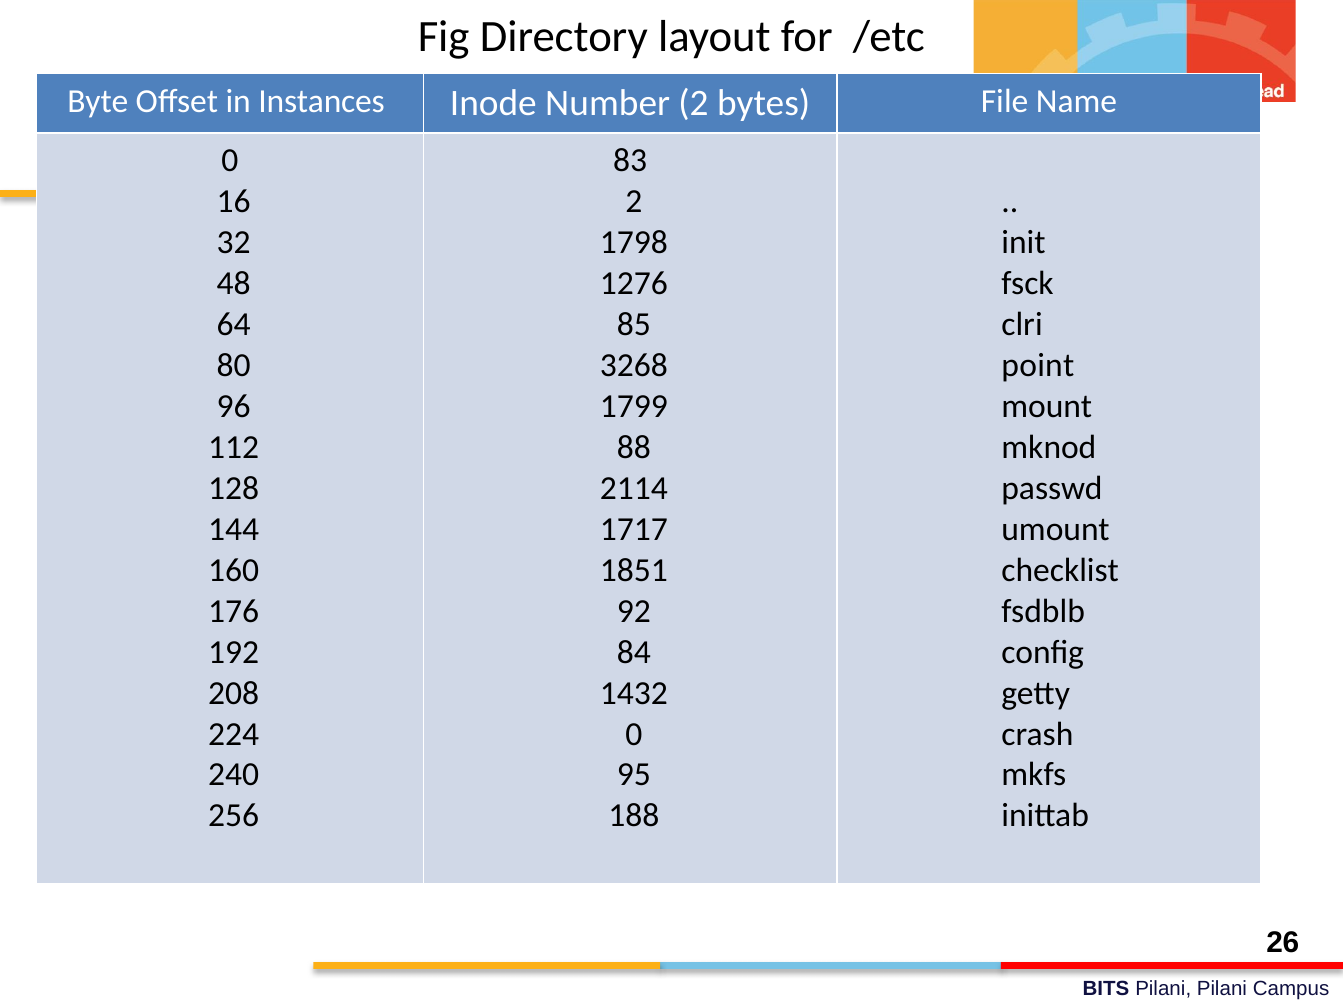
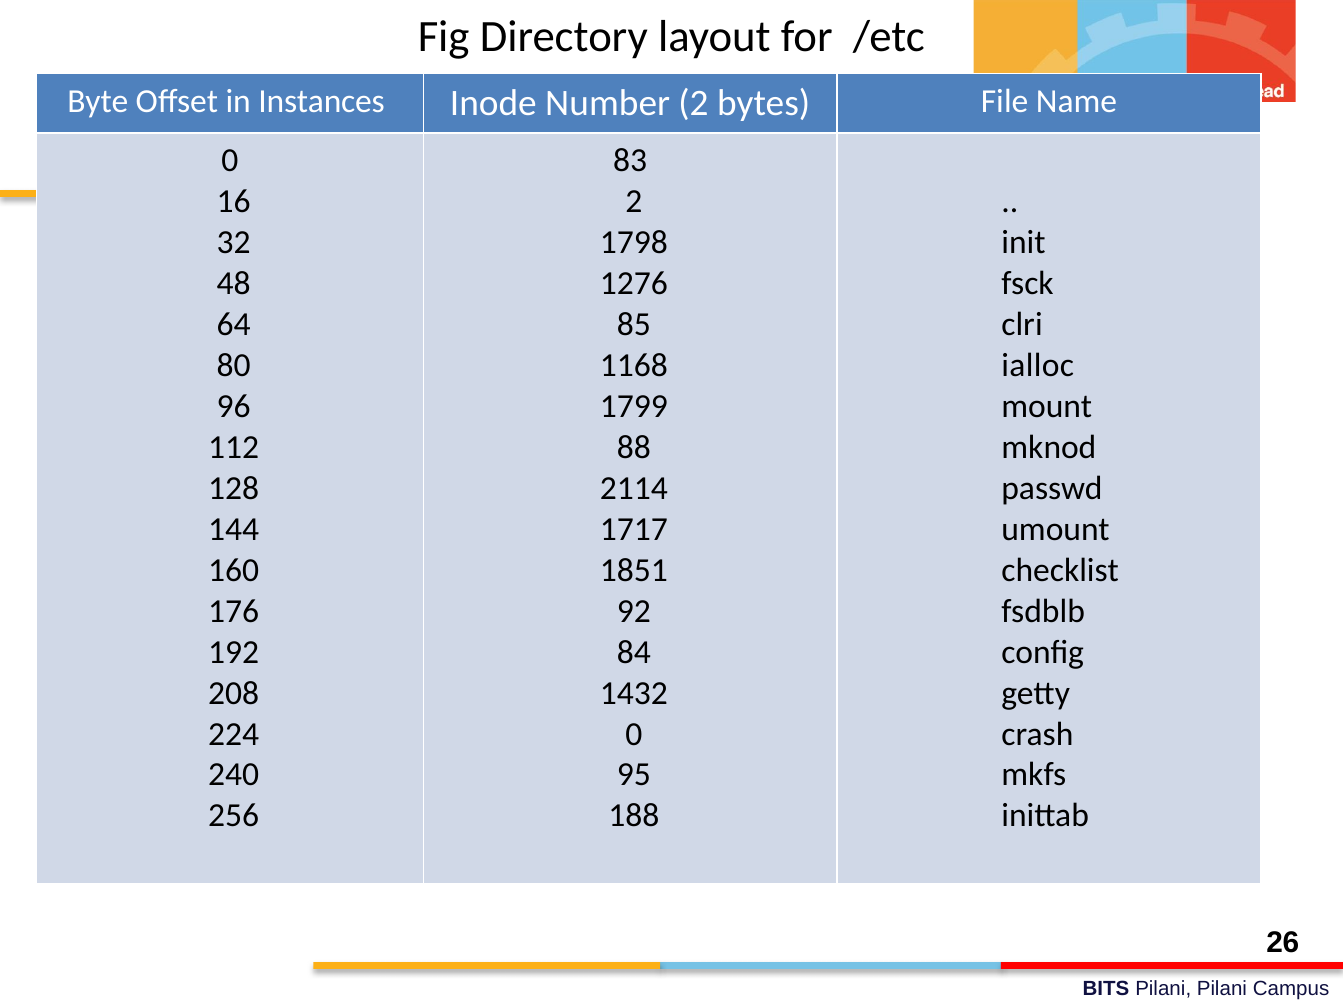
3268: 3268 -> 1168
point: point -> ialloc
